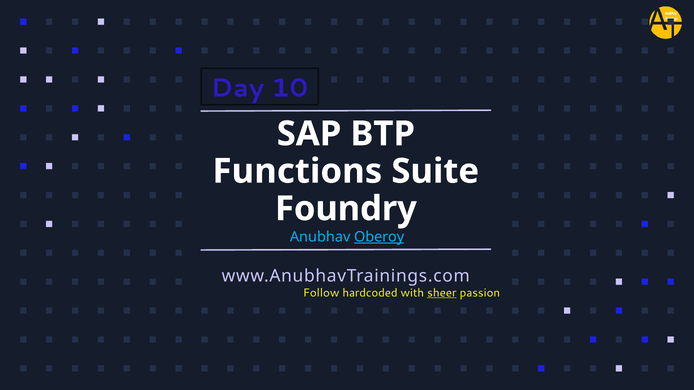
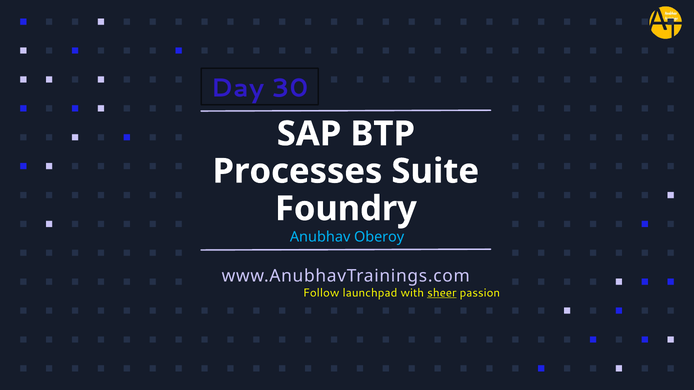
10: 10 -> 30
Functions: Functions -> Processes
Oberoy underline: present -> none
hardcoded: hardcoded -> launchpad
